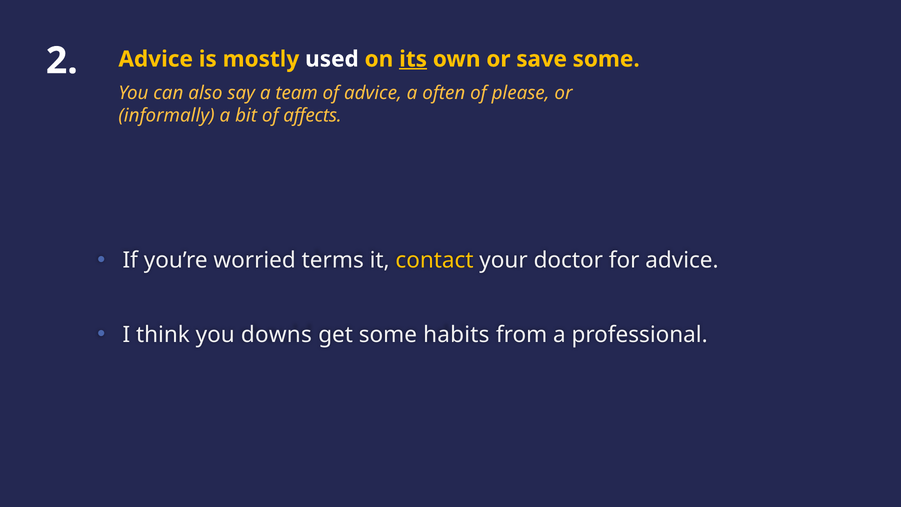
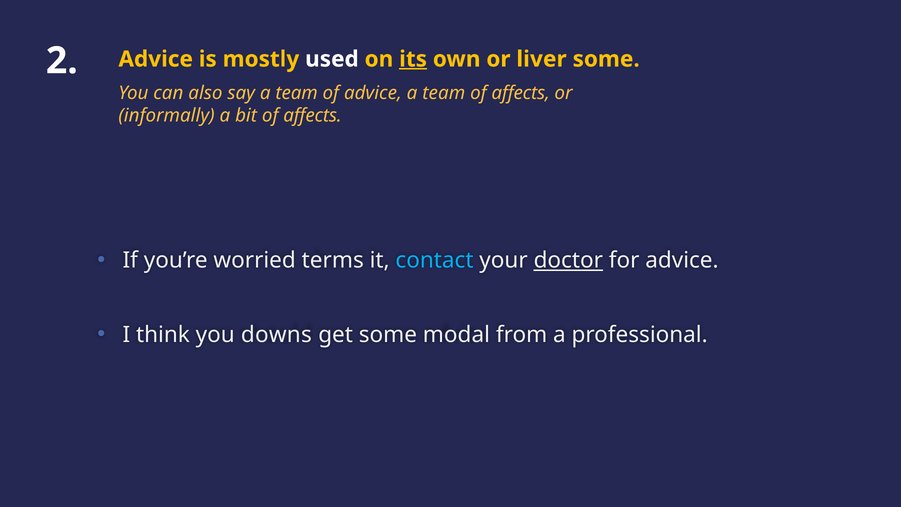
save: save -> liver
advice a often: often -> team
please at (521, 93): please -> affects
contact colour: yellow -> light blue
doctor underline: none -> present
habits: habits -> modal
